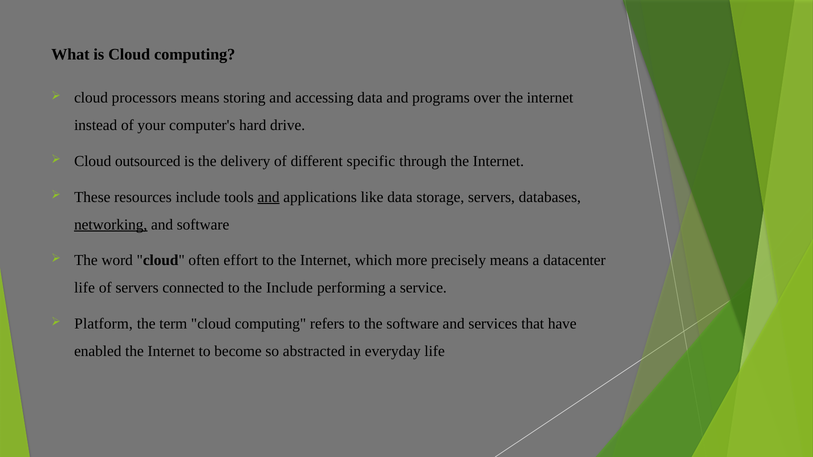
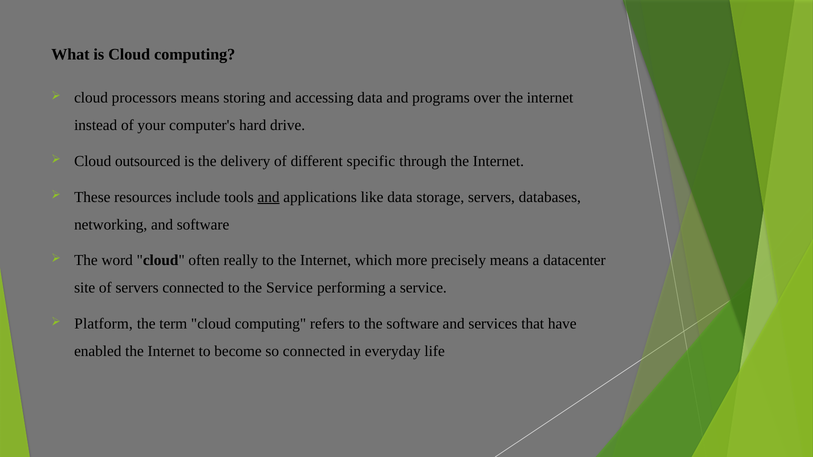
networking underline: present -> none
effort: effort -> really
life at (85, 288): life -> site
the Include: Include -> Service
so abstracted: abstracted -> connected
